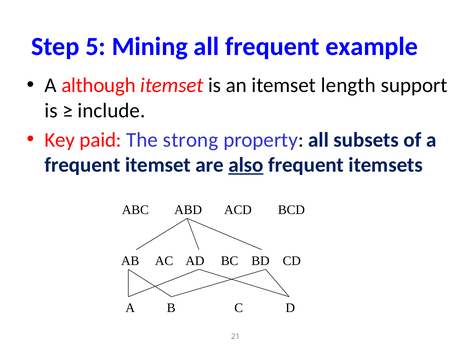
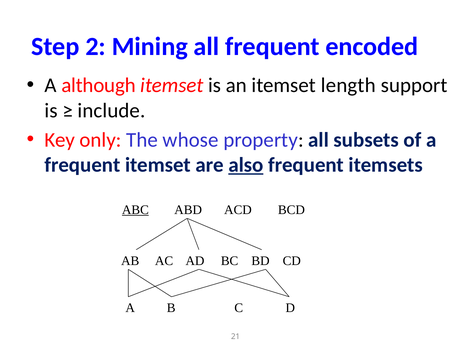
5: 5 -> 2
example: example -> encoded
paid: paid -> only
strong: strong -> whose
ABC underline: none -> present
